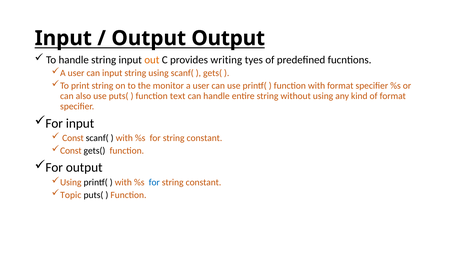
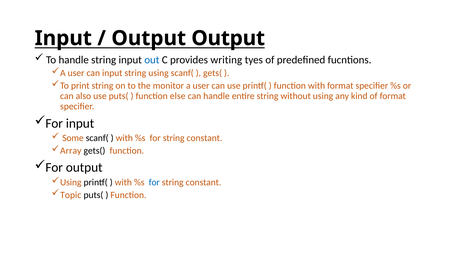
out colour: orange -> blue
text: text -> else
Const at (73, 138): Const -> Some
Const at (71, 150): Const -> Array
